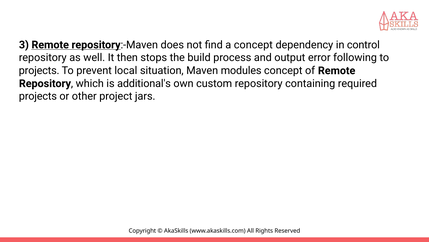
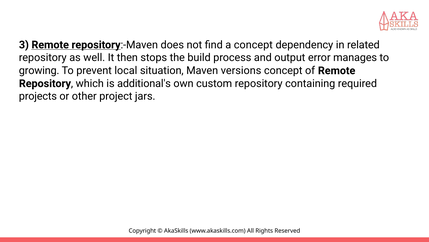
control: control -> related
following: following -> manages
projects at (39, 70): projects -> growing
modules: modules -> versions
